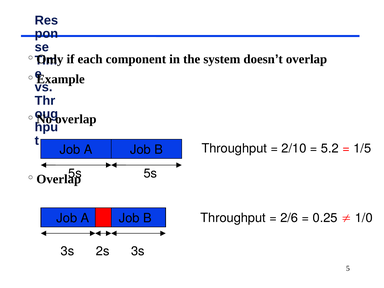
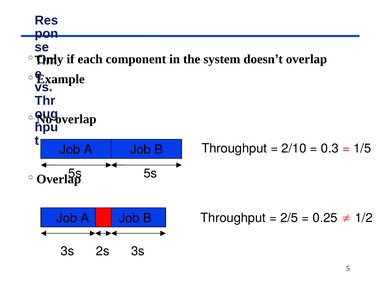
5.2: 5.2 -> 0.3
2/6: 2/6 -> 2/5
1/0: 1/0 -> 1/2
